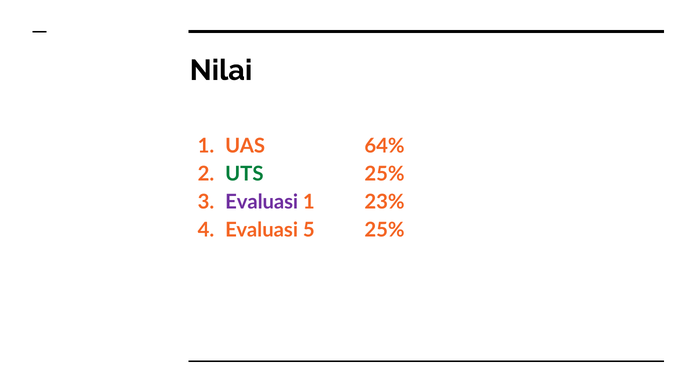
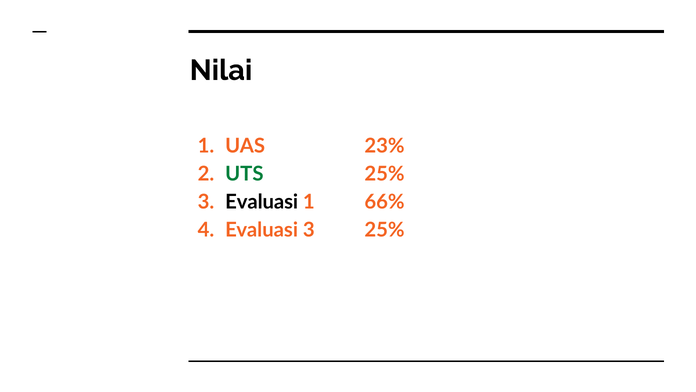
64%: 64% -> 23%
Evaluasi at (262, 202) colour: purple -> black
23%: 23% -> 66%
Evaluasi 5: 5 -> 3
